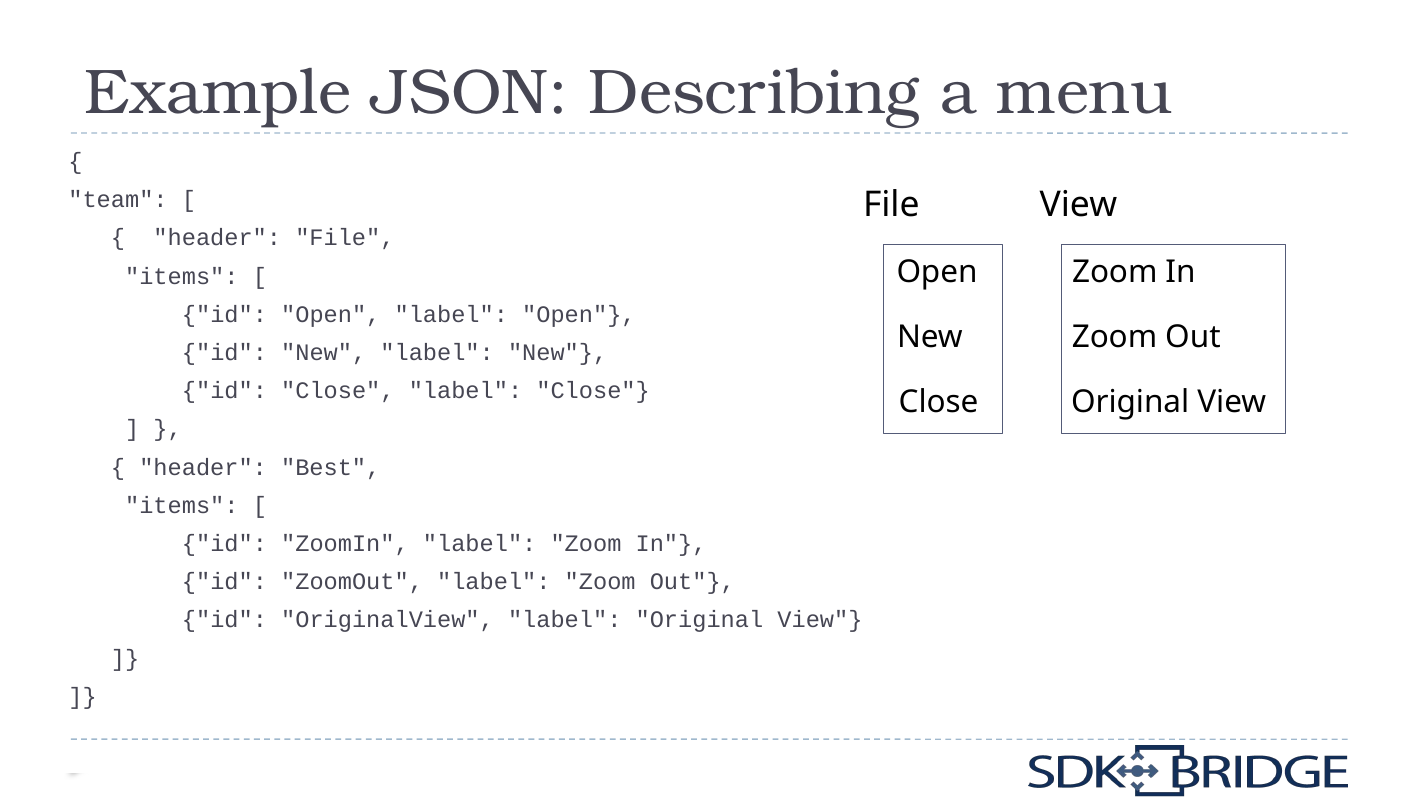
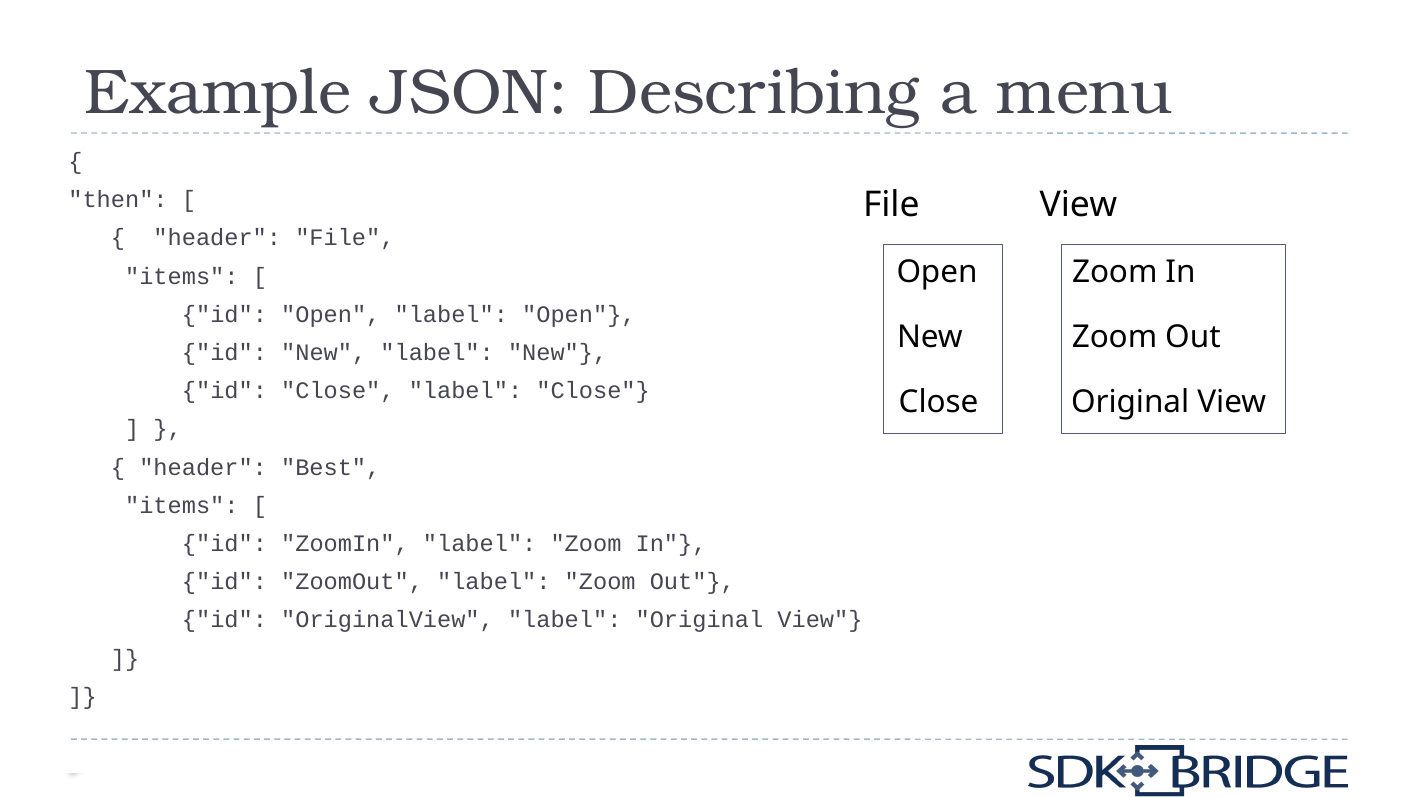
team: team -> then
